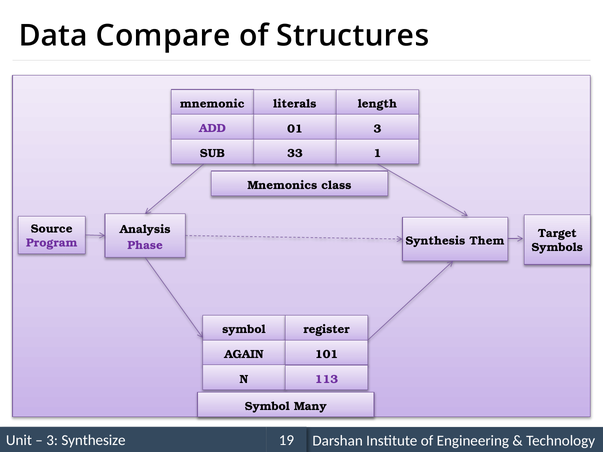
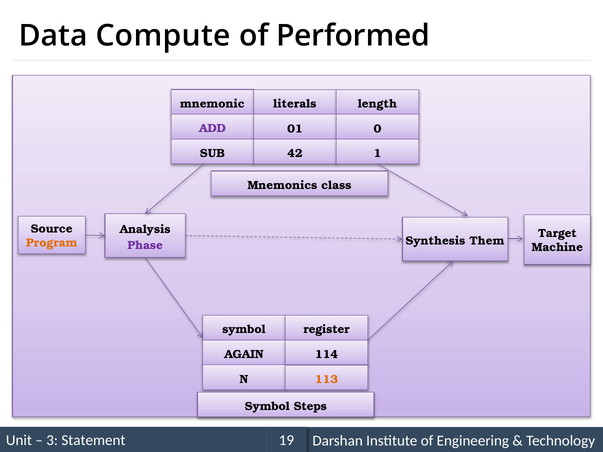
Compare: Compare -> Compute
Structures: Structures -> Performed
01 3: 3 -> 0
33: 33 -> 42
Program colour: purple -> orange
Symbols: Symbols -> Machine
101: 101 -> 114
113 colour: purple -> orange
Many: Many -> Steps
Synthesize: Synthesize -> Statement
